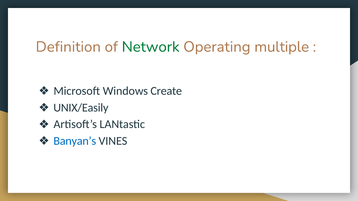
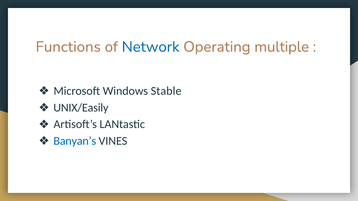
Definition: Definition -> Functions
Network colour: green -> blue
Create: Create -> Stable
